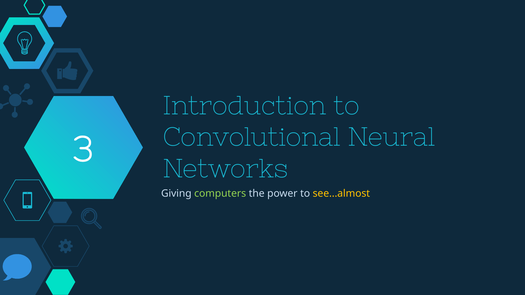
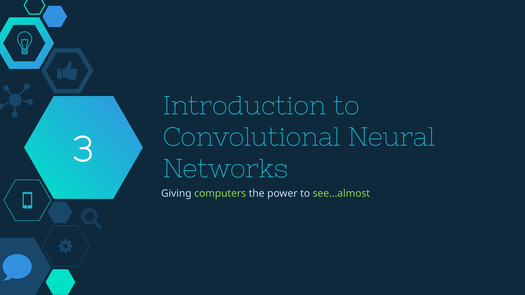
see...almost colour: yellow -> light green
